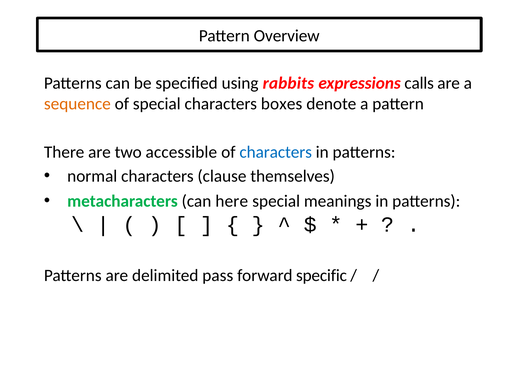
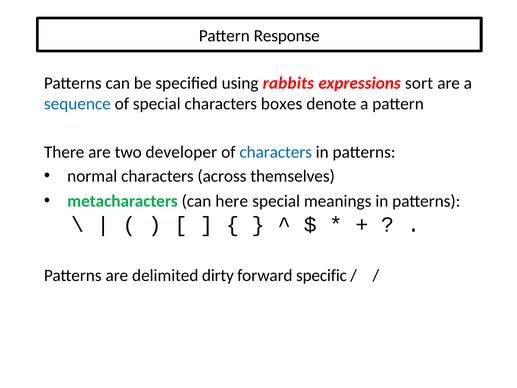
Overview: Overview -> Response
calls: calls -> sort
sequence colour: orange -> blue
accessible: accessible -> developer
clause: clause -> across
pass: pass -> dirty
